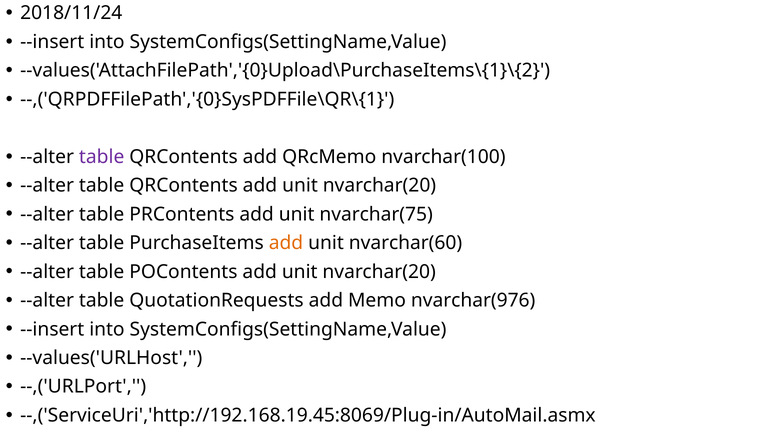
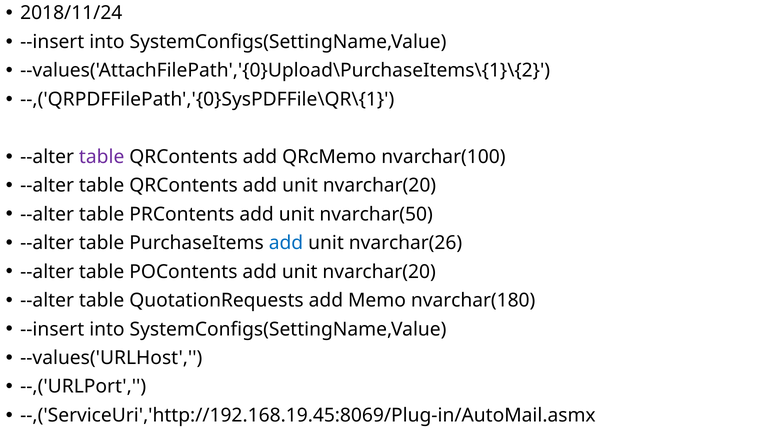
nvarchar(75: nvarchar(75 -> nvarchar(50
add at (286, 243) colour: orange -> blue
nvarchar(60: nvarchar(60 -> nvarchar(26
nvarchar(976: nvarchar(976 -> nvarchar(180
